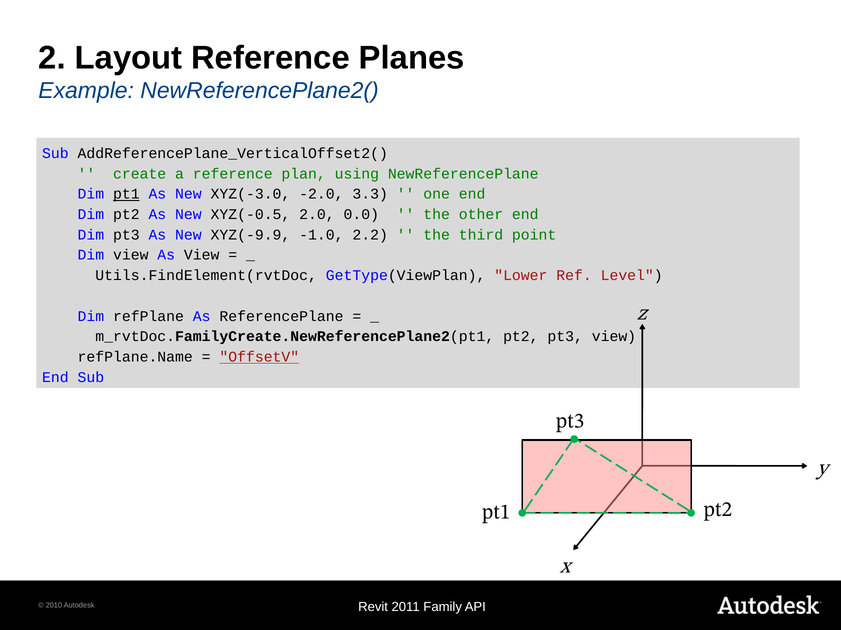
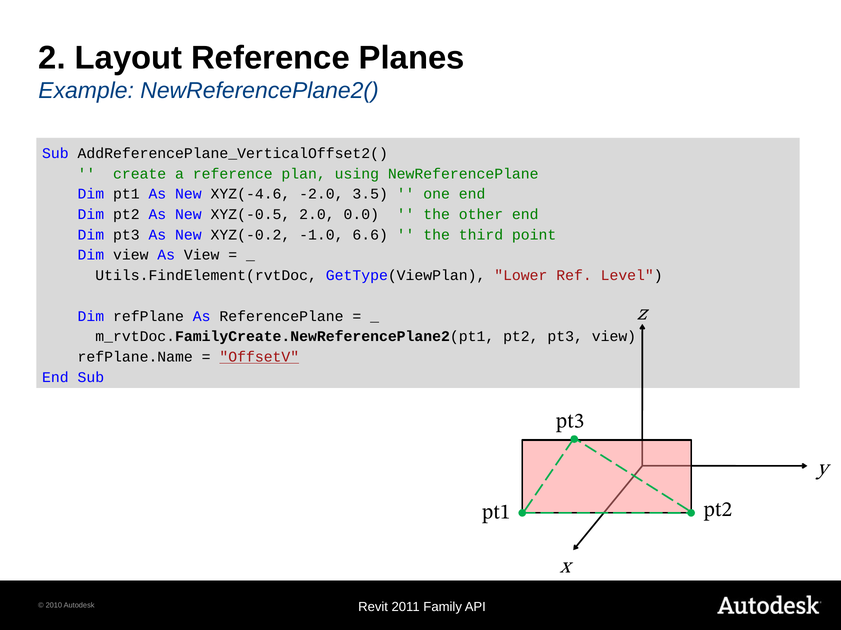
pt1 at (126, 194) underline: present -> none
XYZ(-3.0: XYZ(-3.0 -> XYZ(-4.6
3.3: 3.3 -> 3.5
XYZ(-9.9: XYZ(-9.9 -> XYZ(-0.2
2.2: 2.2 -> 6.6
